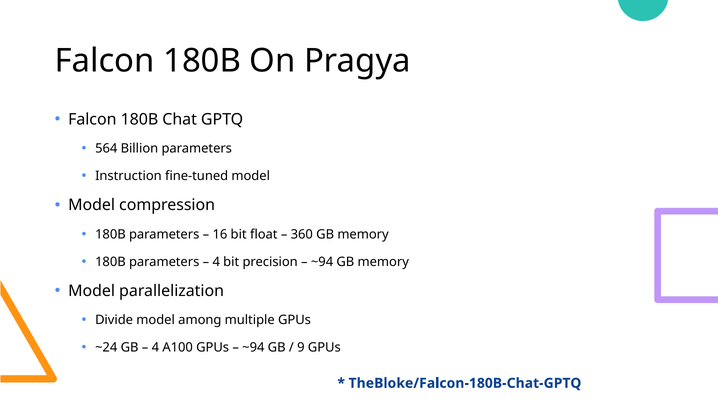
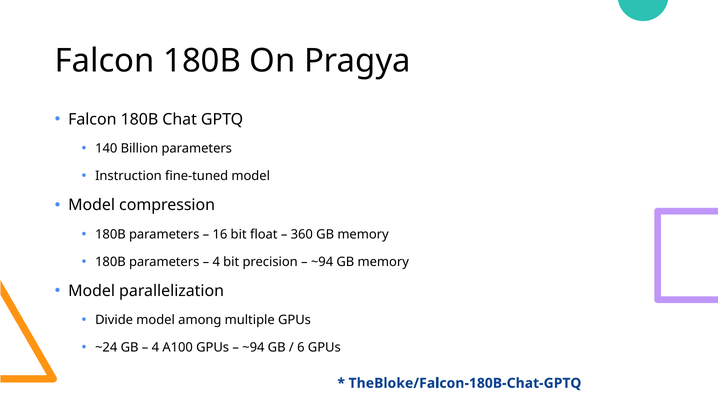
564: 564 -> 140
9: 9 -> 6
